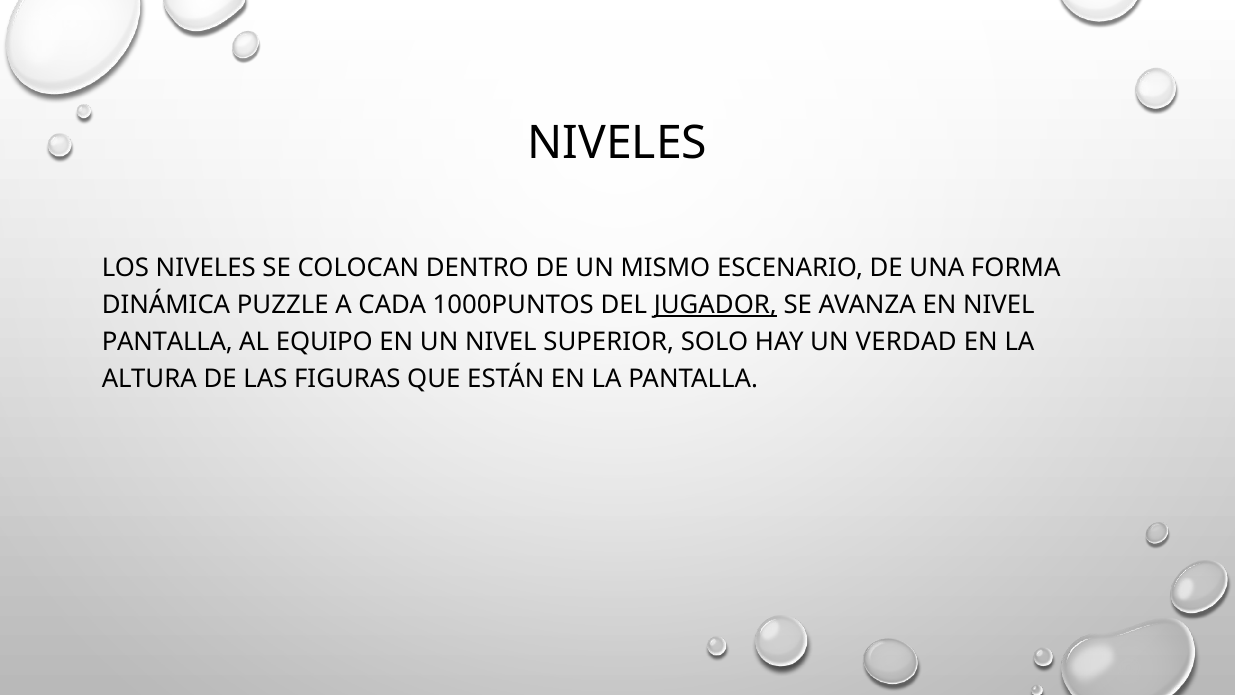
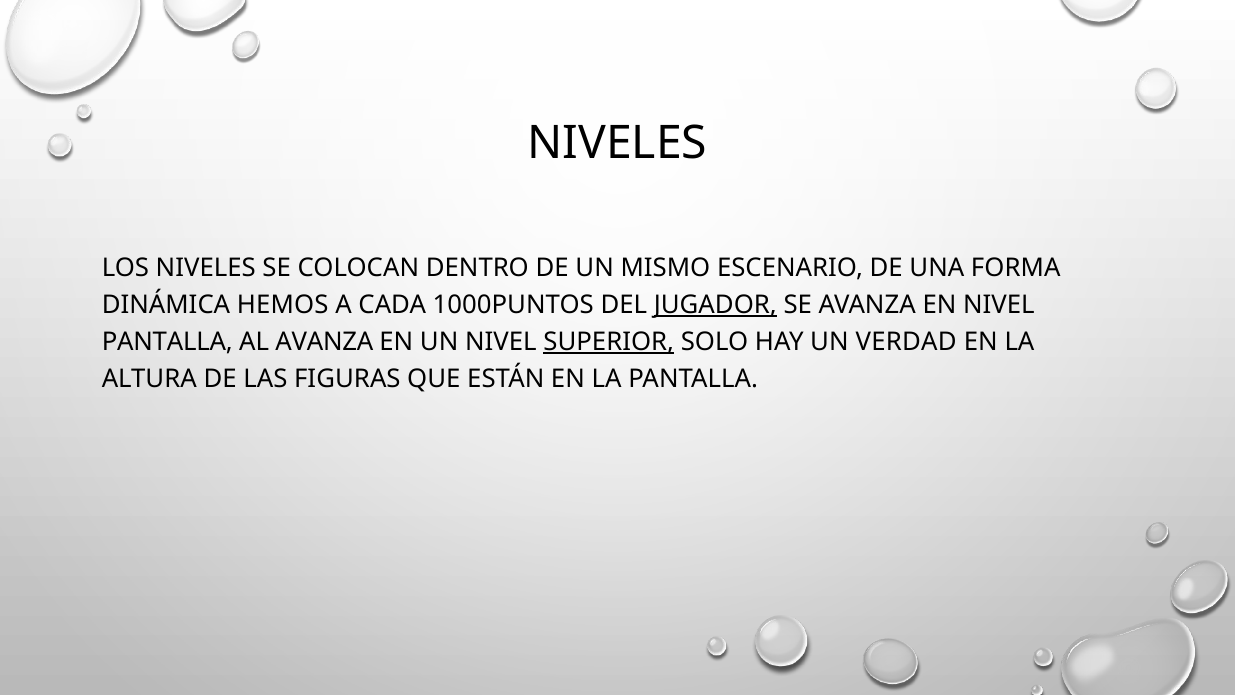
PUZZLE: PUZZLE -> HEMOS
AL EQUIPO: EQUIPO -> AVANZA
SUPERIOR underline: none -> present
